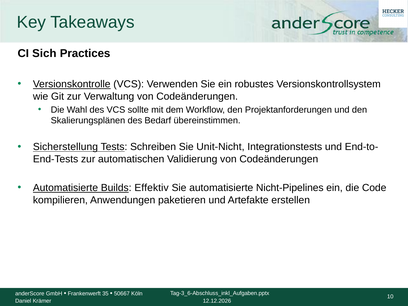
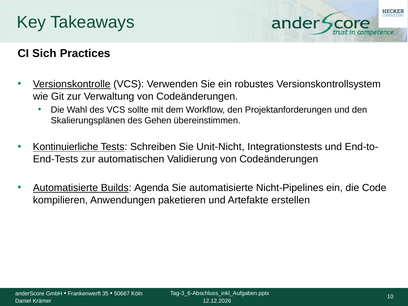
Bedarf: Bedarf -> Gehen
Sicherstellung: Sicherstellung -> Kontinuierliche
Effektiv: Effektiv -> Agenda
